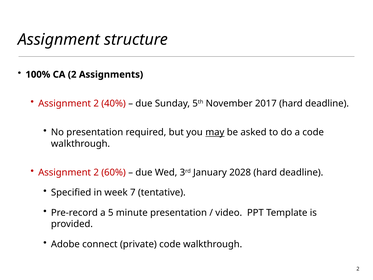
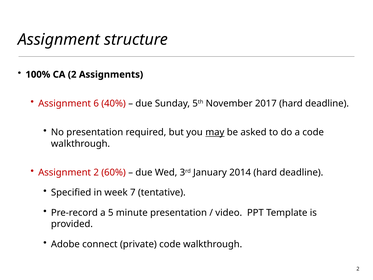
2 at (96, 103): 2 -> 6
2028: 2028 -> 2014
